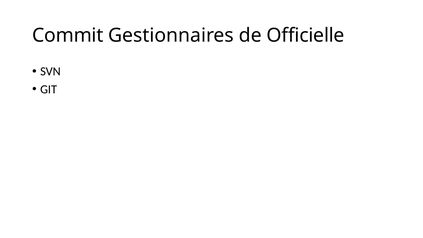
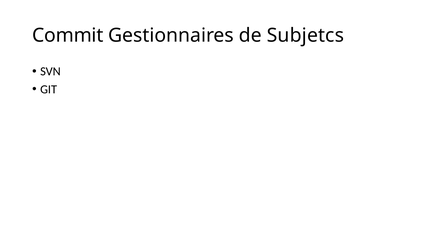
Officielle: Officielle -> Subjetcs
